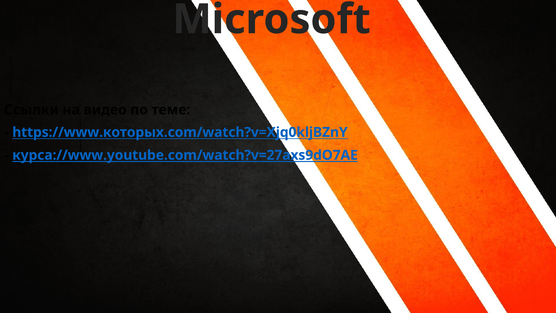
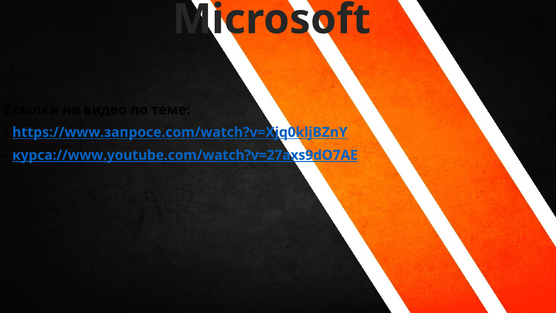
https://www.которых.com/watch?v=Xjq0kljBZnY: https://www.которых.com/watch?v=Xjq0kljBZnY -> https://www.запросе.com/watch?v=Xjq0kljBZnY
